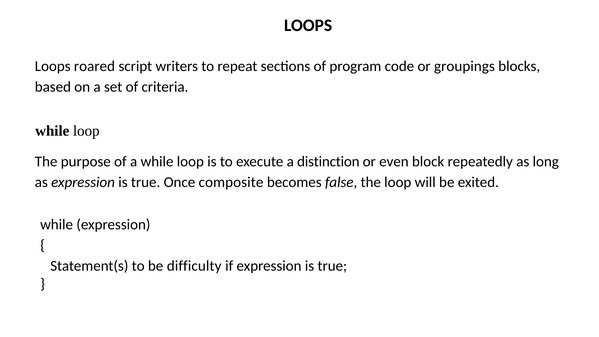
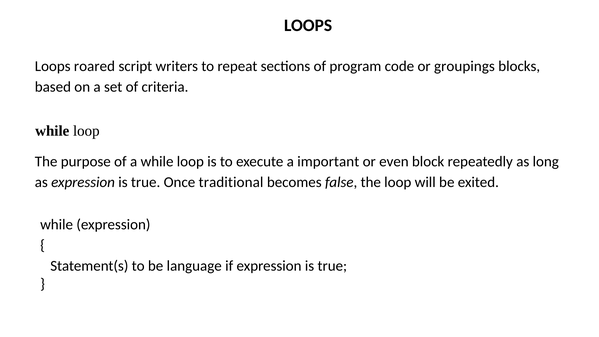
distinction: distinction -> important
composite: composite -> traditional
difficulty: difficulty -> language
